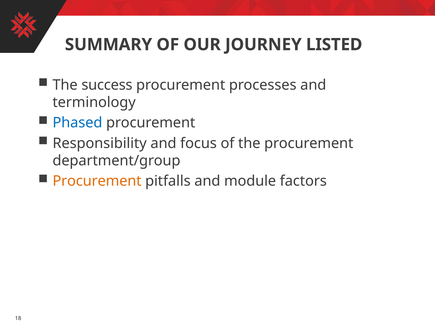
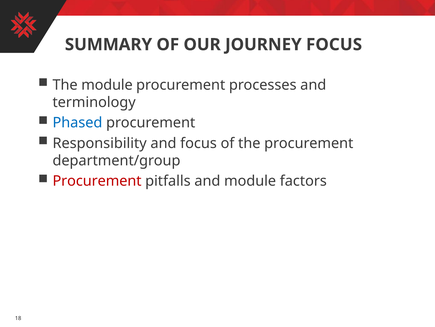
JOURNEY LISTED: LISTED -> FOCUS
The success: success -> module
Procurement at (97, 181) colour: orange -> red
